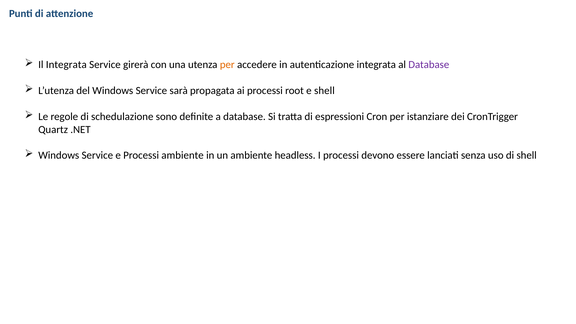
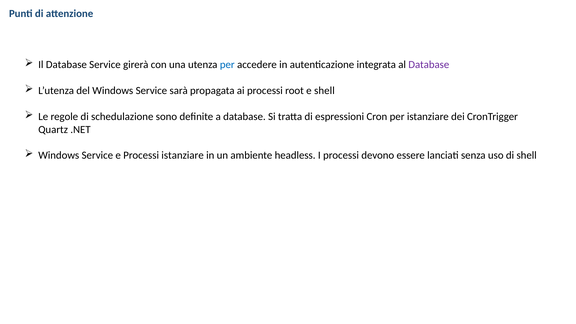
Il Integrata: Integrata -> Database
per at (227, 65) colour: orange -> blue
Processi ambiente: ambiente -> istanziare
